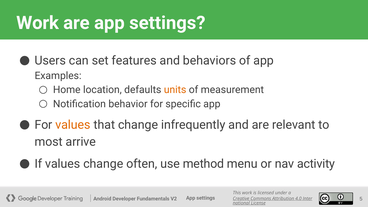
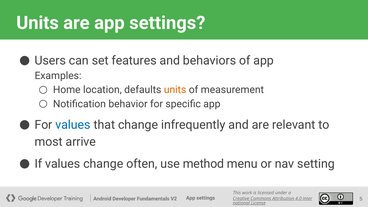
Work at (38, 23): Work -> Units
values at (73, 125) colour: orange -> blue
activity: activity -> setting
